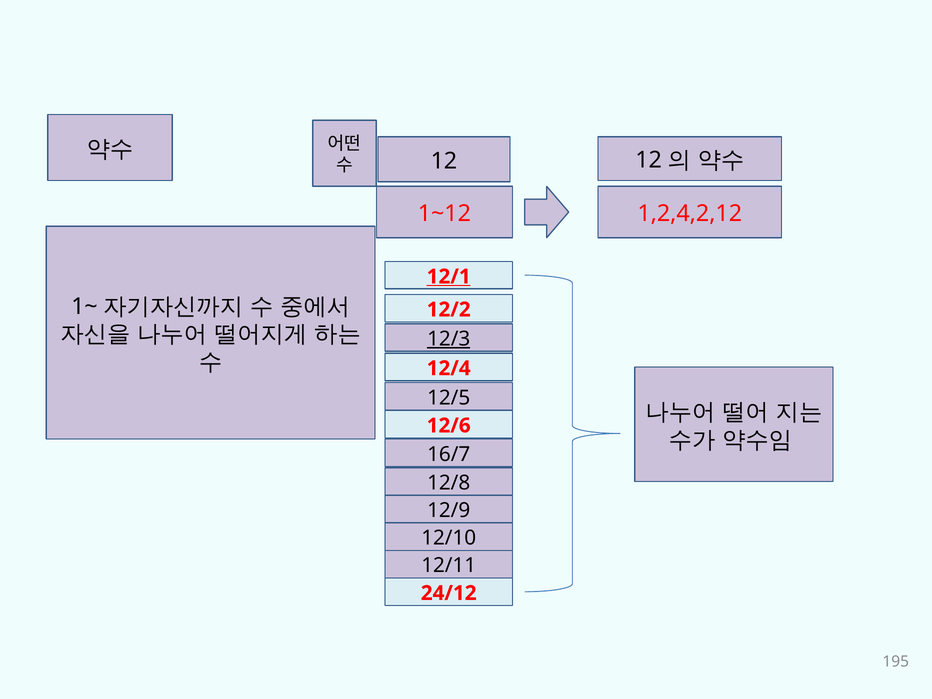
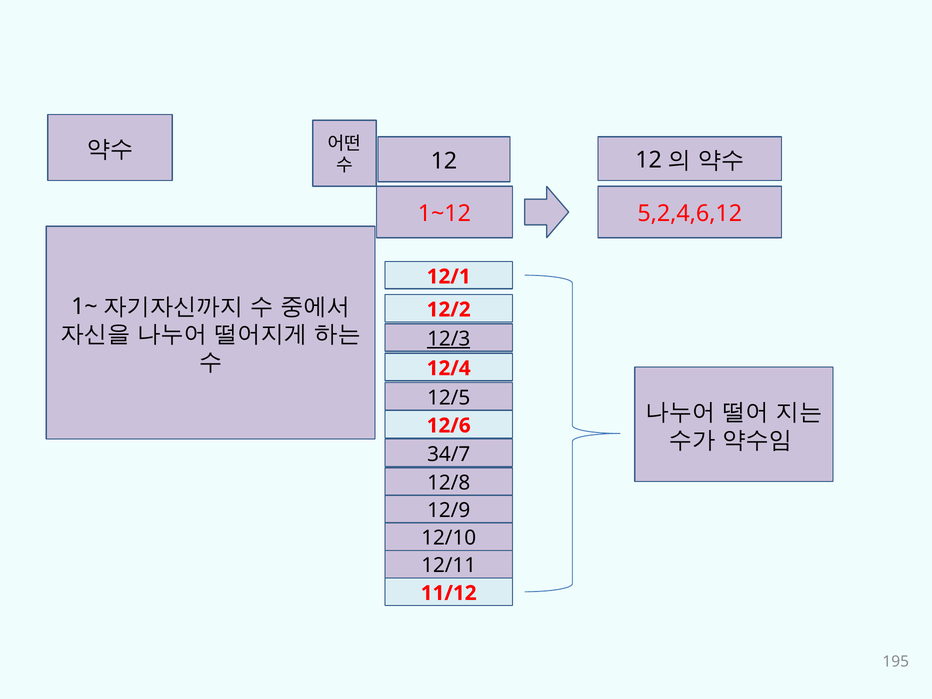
1,2,4,2,12: 1,2,4,2,12 -> 5,2,4,6,12
12/1 underline: present -> none
16/7: 16/7 -> 34/7
24/12: 24/12 -> 11/12
